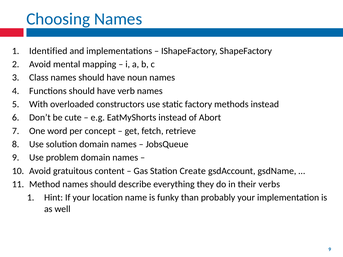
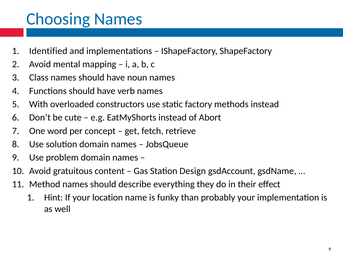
Create: Create -> Design
verbs: verbs -> effect
